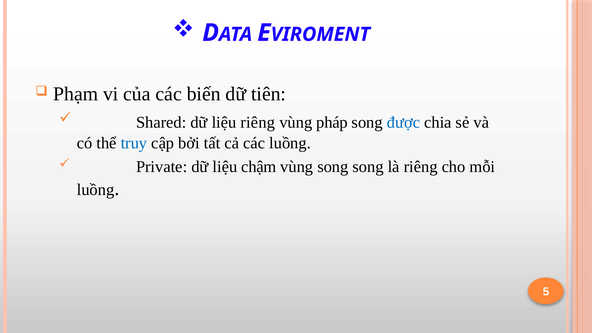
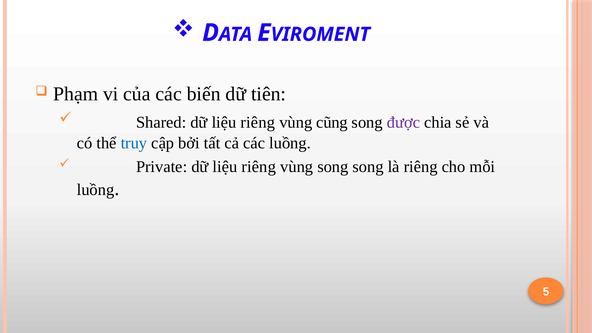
pháp: pháp -> cũng
được colour: blue -> purple
Private dữ liệu chậm: chậm -> riêng
